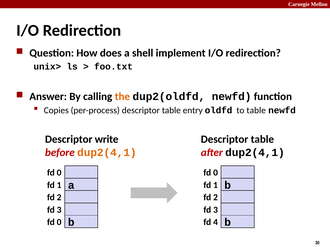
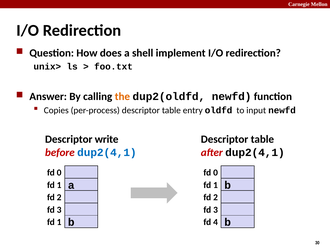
to table: table -> input
dup2(4,1 at (107, 153) colour: orange -> blue
0 at (59, 223): 0 -> 1
